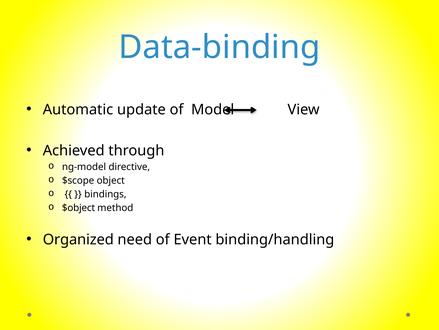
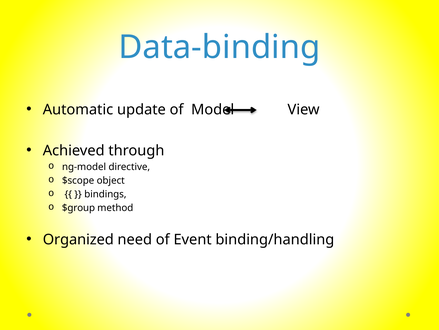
$object: $object -> $group
